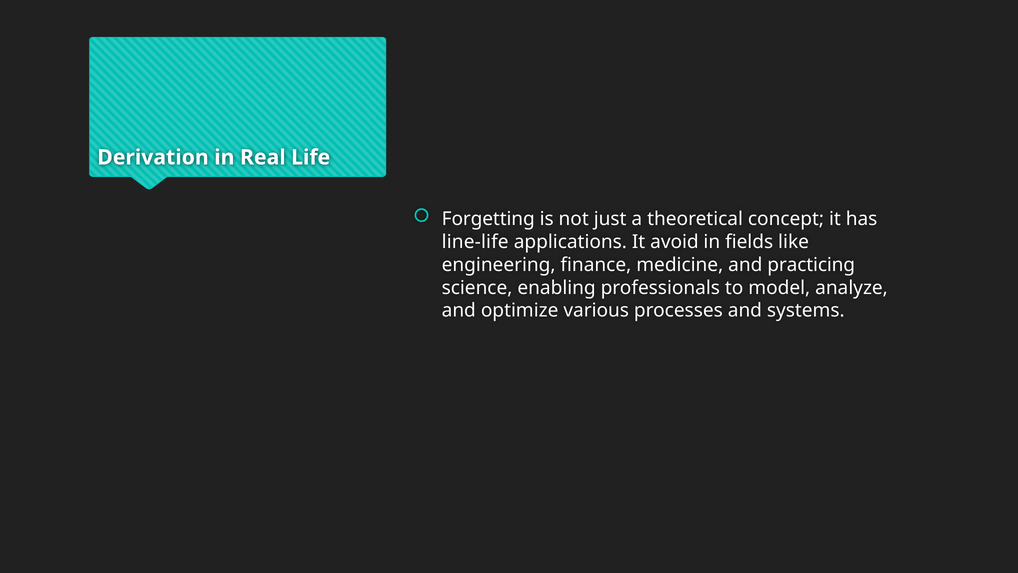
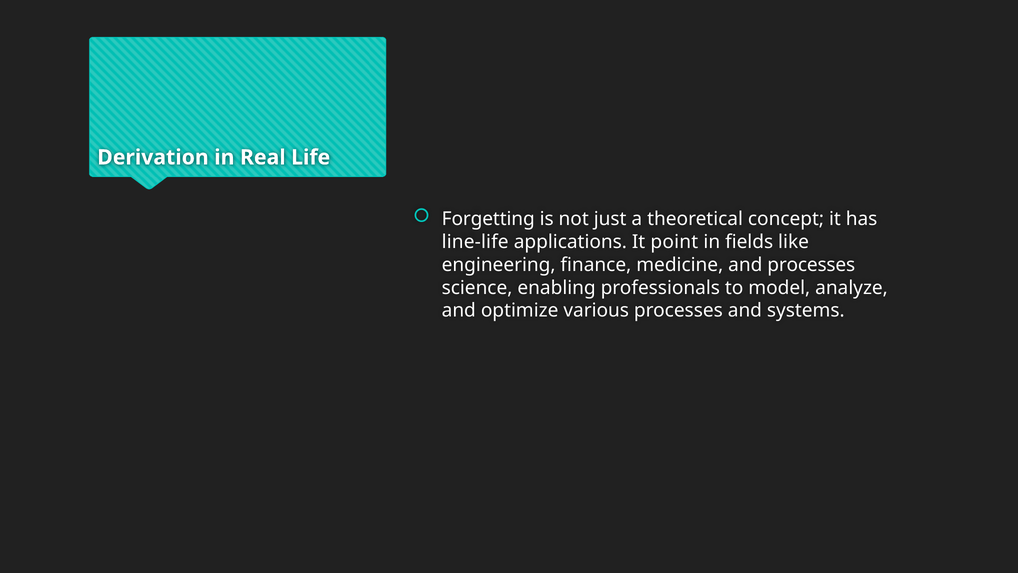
avoid: avoid -> point
and practicing: practicing -> processes
